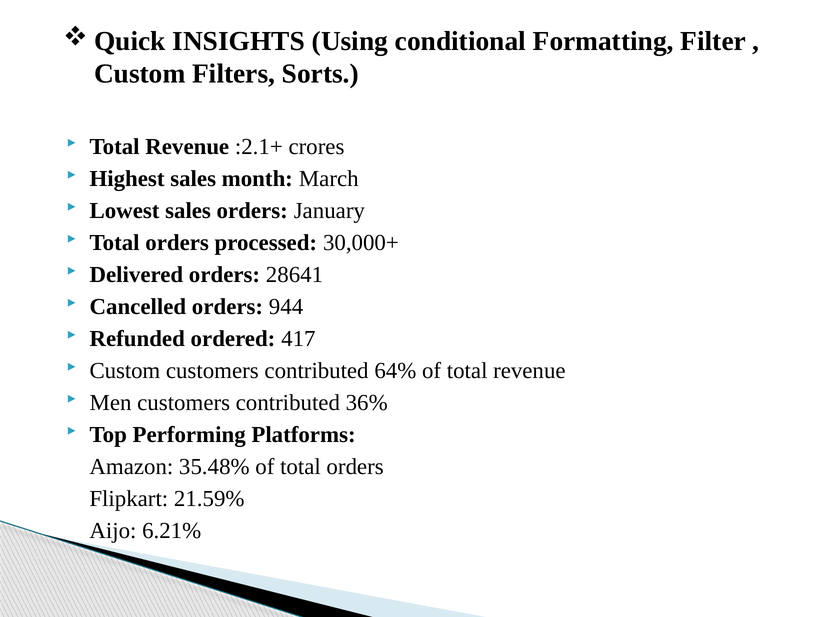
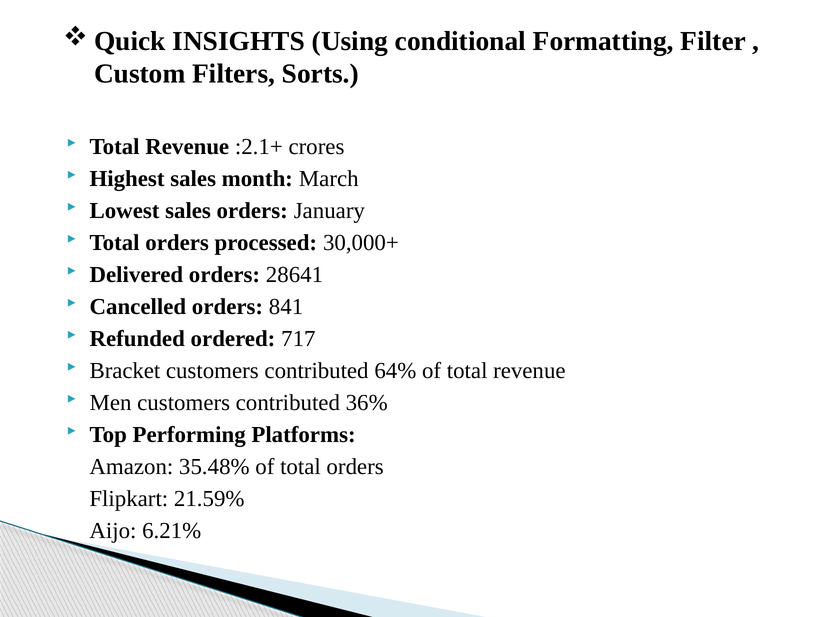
944: 944 -> 841
417: 417 -> 717
Custom at (125, 371): Custom -> Bracket
